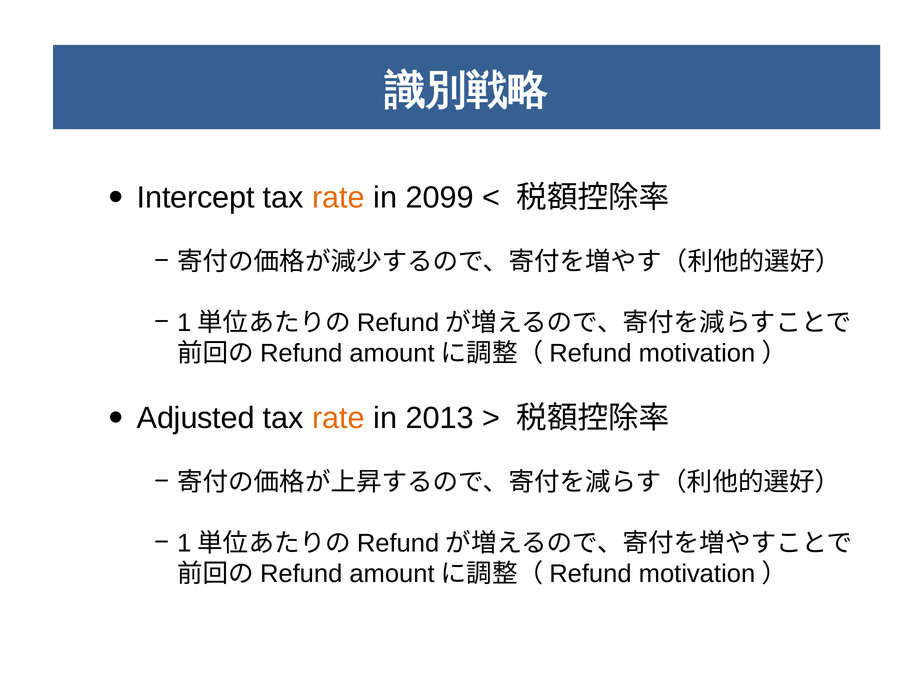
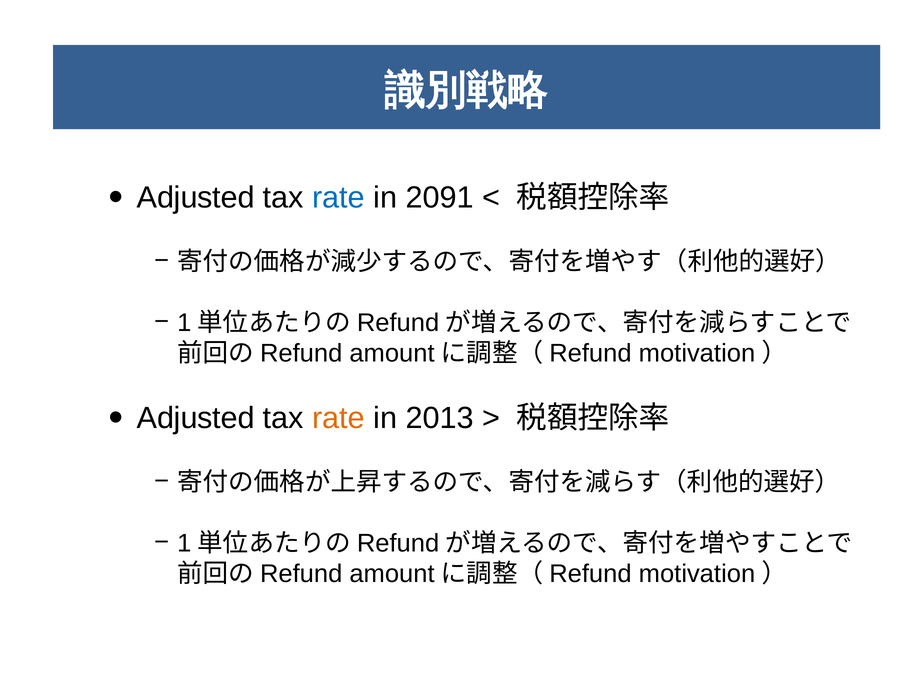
Intercept at (196, 198): Intercept -> Adjusted
rate at (339, 198) colour: orange -> blue
2099: 2099 -> 2091
